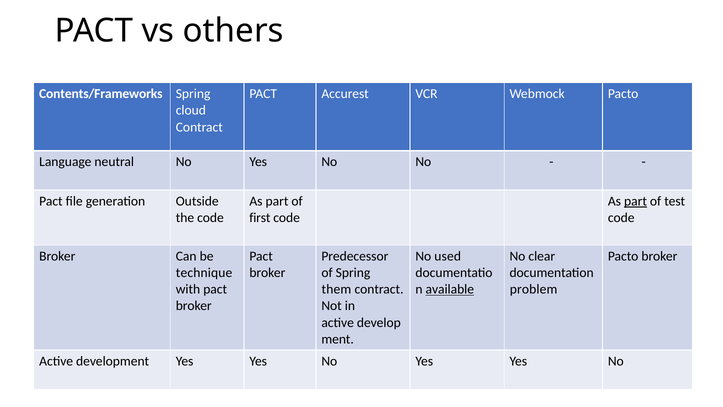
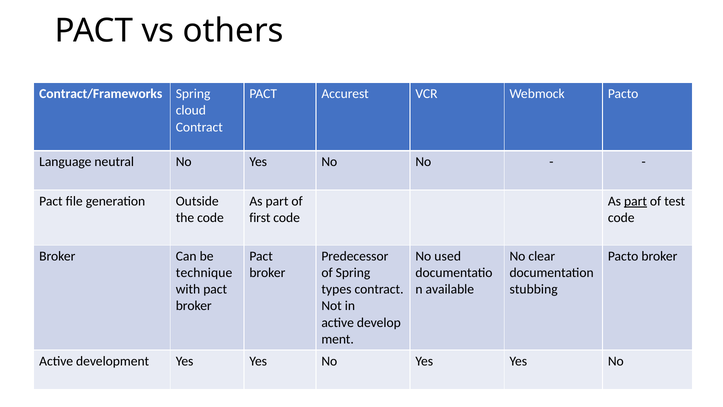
Contents/Frameworks: Contents/Frameworks -> Contract/Frameworks
them: them -> types
available underline: present -> none
problem: problem -> stubbing
